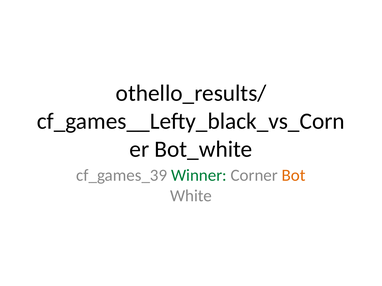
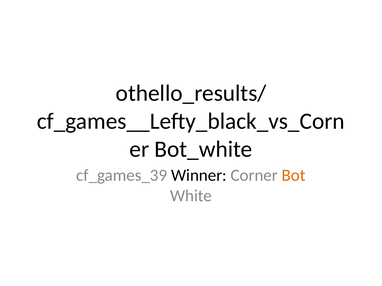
Winner colour: green -> black
